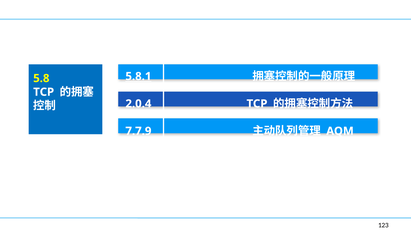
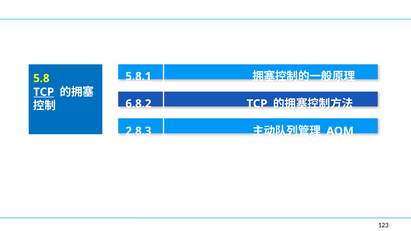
TCP at (44, 92) underline: none -> present
2.0.4: 2.0.4 -> 6.8.2
7.7.9: 7.7.9 -> 2.8.3
